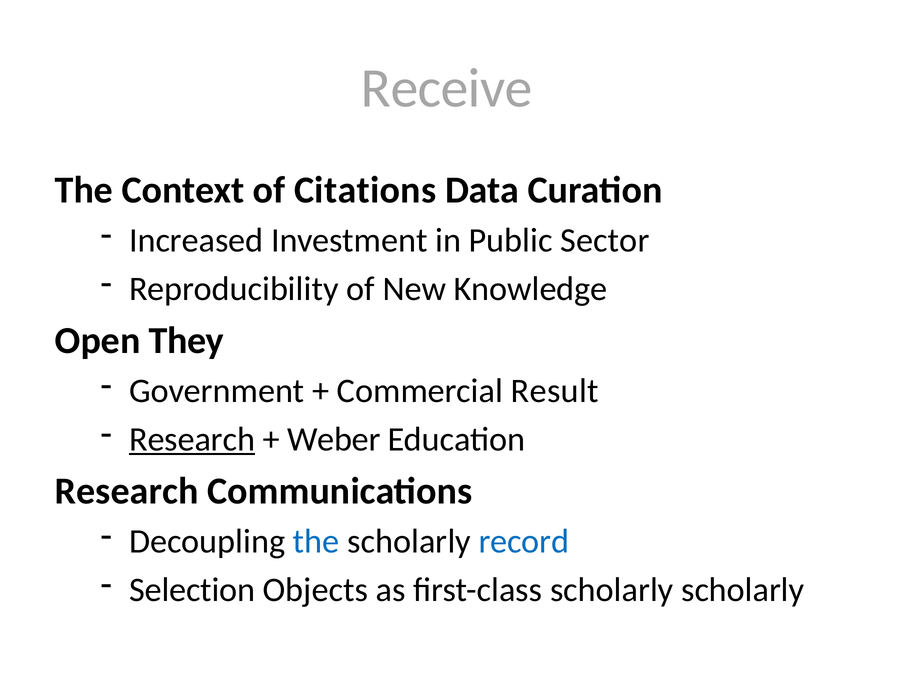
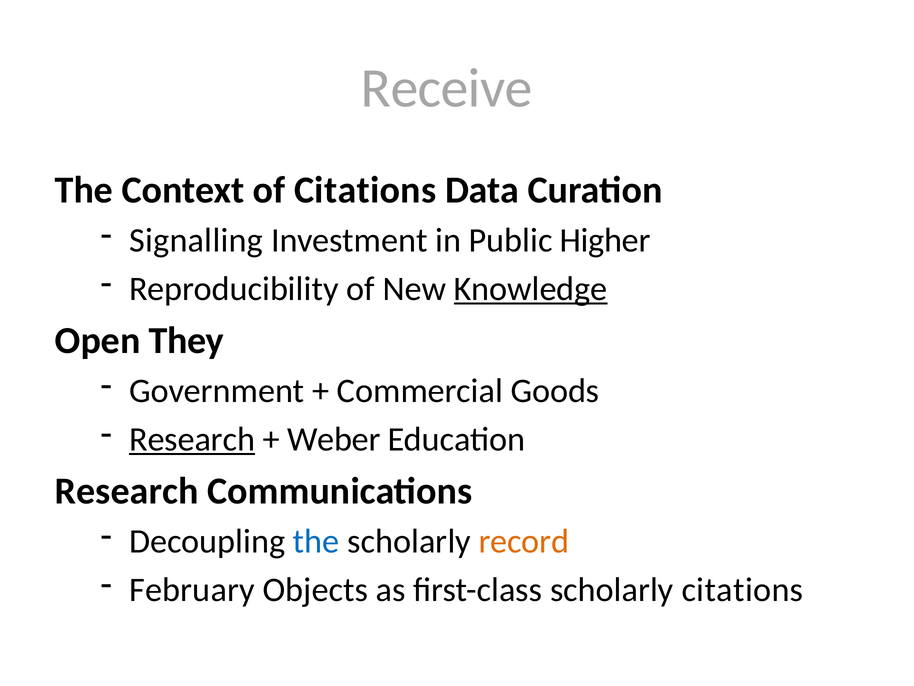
Increased: Increased -> Signalling
Sector: Sector -> Higher
Knowledge underline: none -> present
Result: Result -> Goods
record colour: blue -> orange
Selection: Selection -> February
scholarly scholarly: scholarly -> citations
